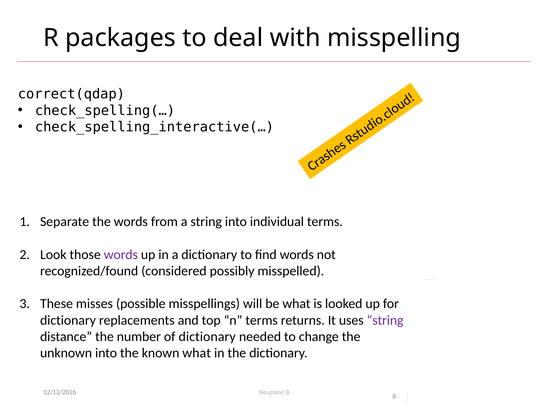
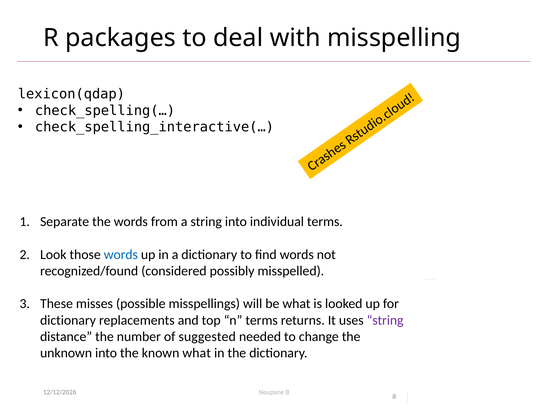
correct(qdap: correct(qdap -> lexicon(qdap
words at (121, 254) colour: purple -> blue
of dictionary: dictionary -> suggested
